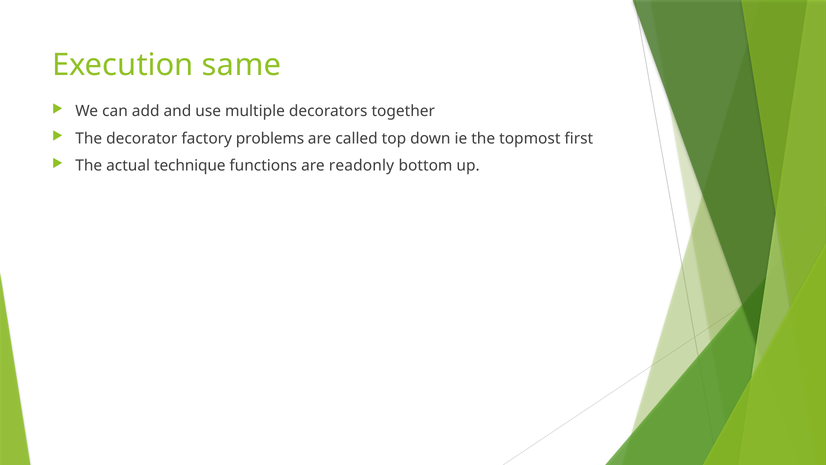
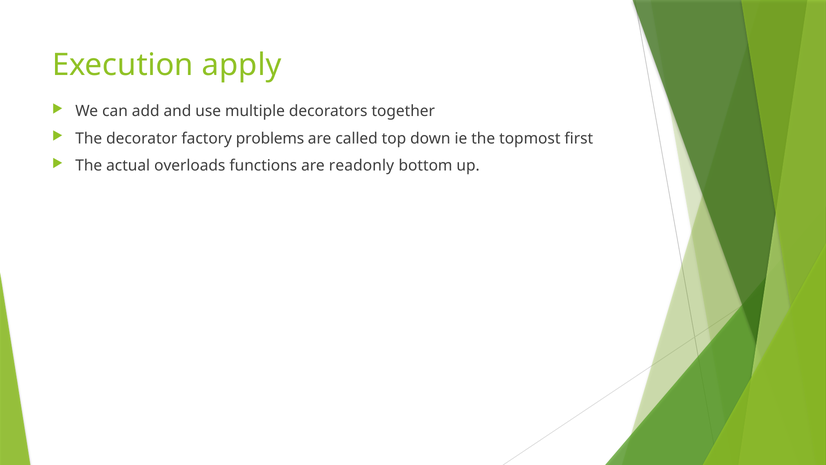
same: same -> apply
technique: technique -> overloads
